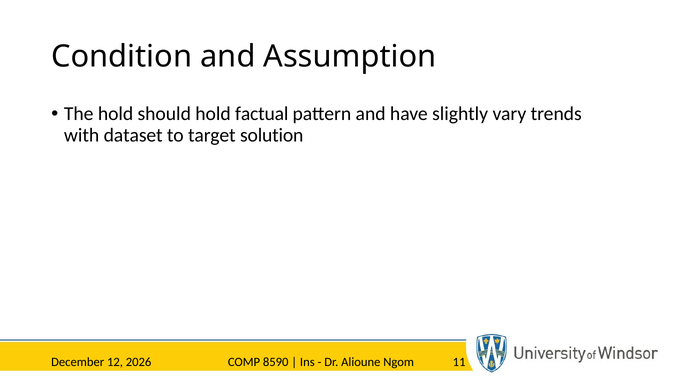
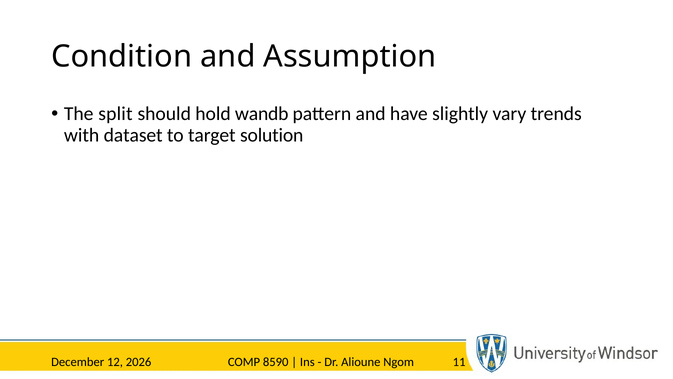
The hold: hold -> split
factual: factual -> wandb
